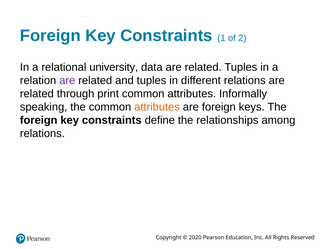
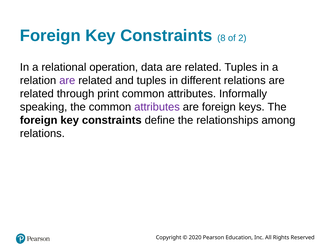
1: 1 -> 8
university: university -> operation
attributes at (157, 107) colour: orange -> purple
